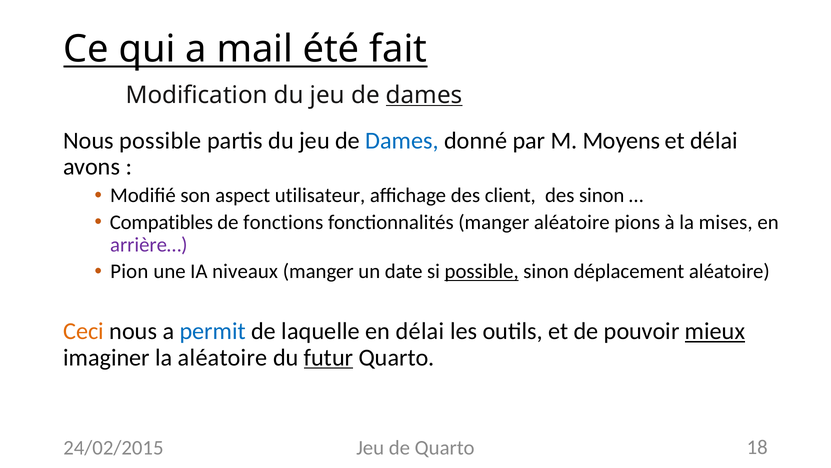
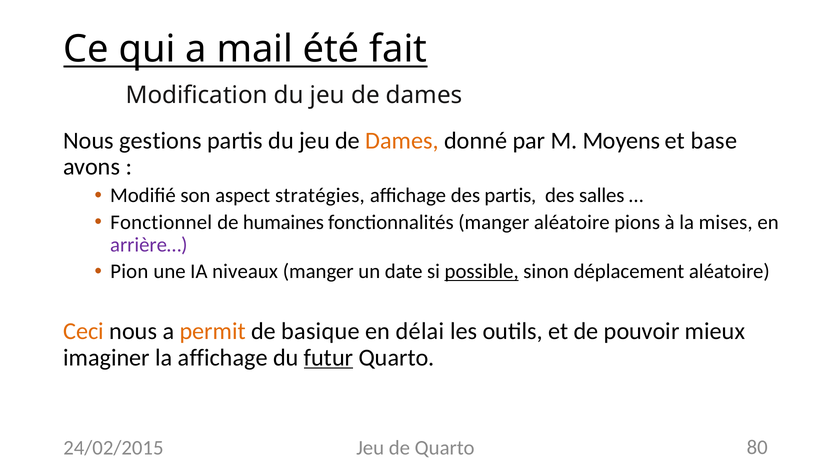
dames at (424, 95) underline: present -> none
Nous possible: possible -> gestions
Dames at (402, 140) colour: blue -> orange
et délai: délai -> base
utilisateur: utilisateur -> stratégies
des client: client -> partis
des sinon: sinon -> salles
Compatibles: Compatibles -> Fonctionnel
fonctions: fonctions -> humaines
permit colour: blue -> orange
laquelle: laquelle -> basique
mieux underline: present -> none
la aléatoire: aléatoire -> affichage
18: 18 -> 80
